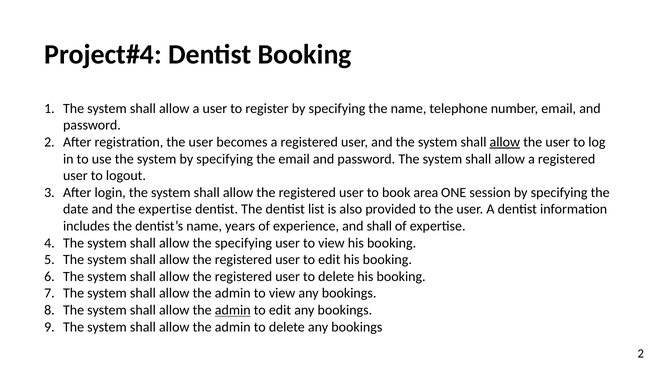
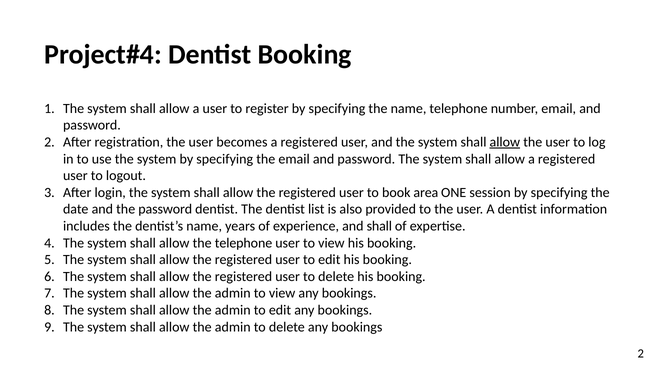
the expertise: expertise -> password
the specifying: specifying -> telephone
admin at (233, 310) underline: present -> none
